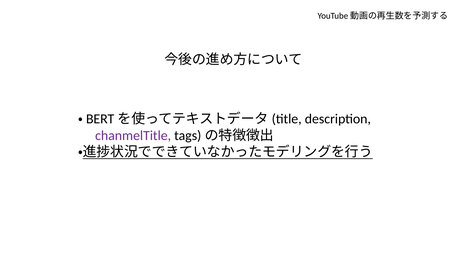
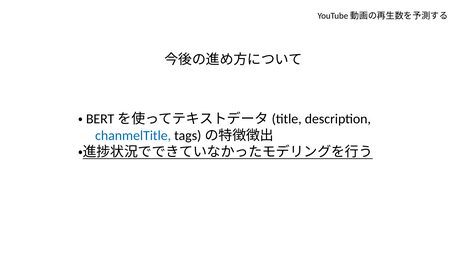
chanmelTitle colour: purple -> blue
